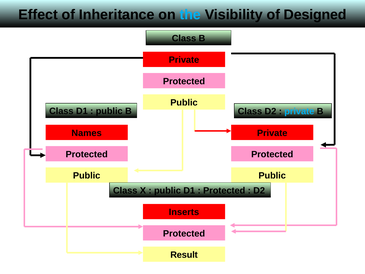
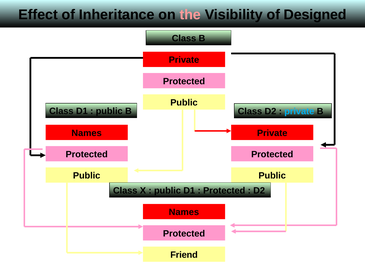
the colour: light blue -> pink
Inserts at (184, 212): Inserts -> Names
Result: Result -> Friend
